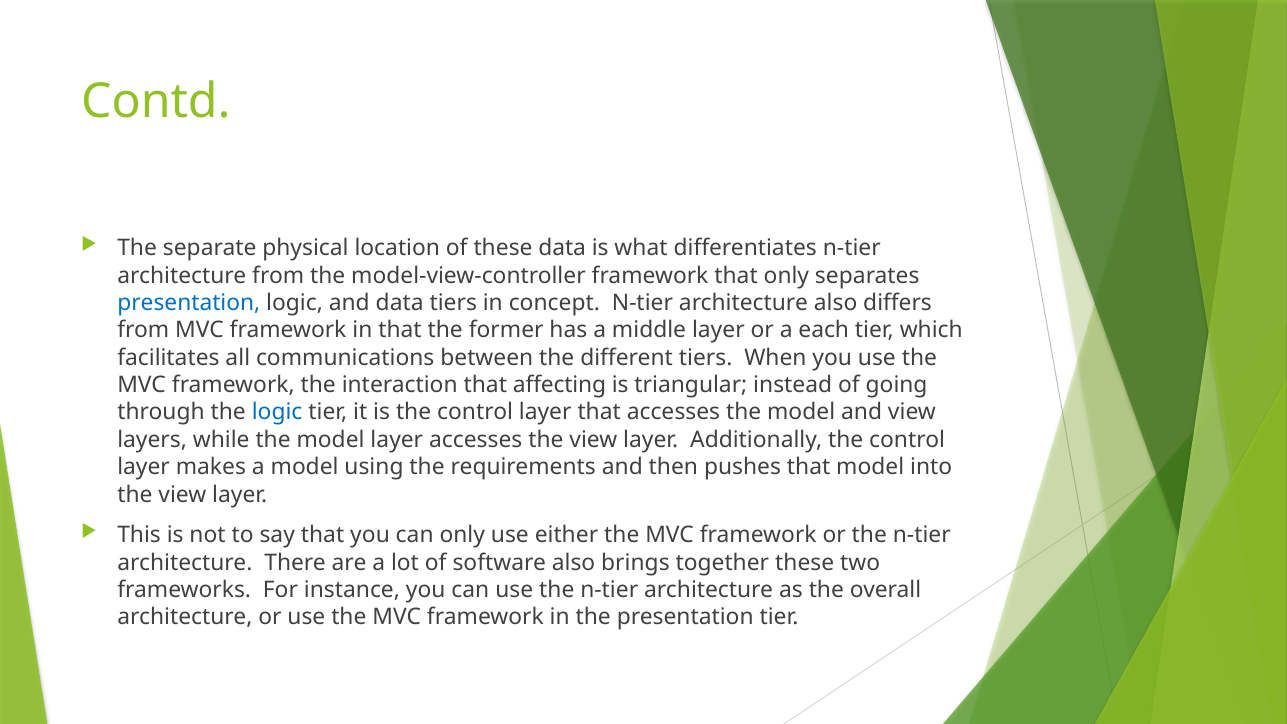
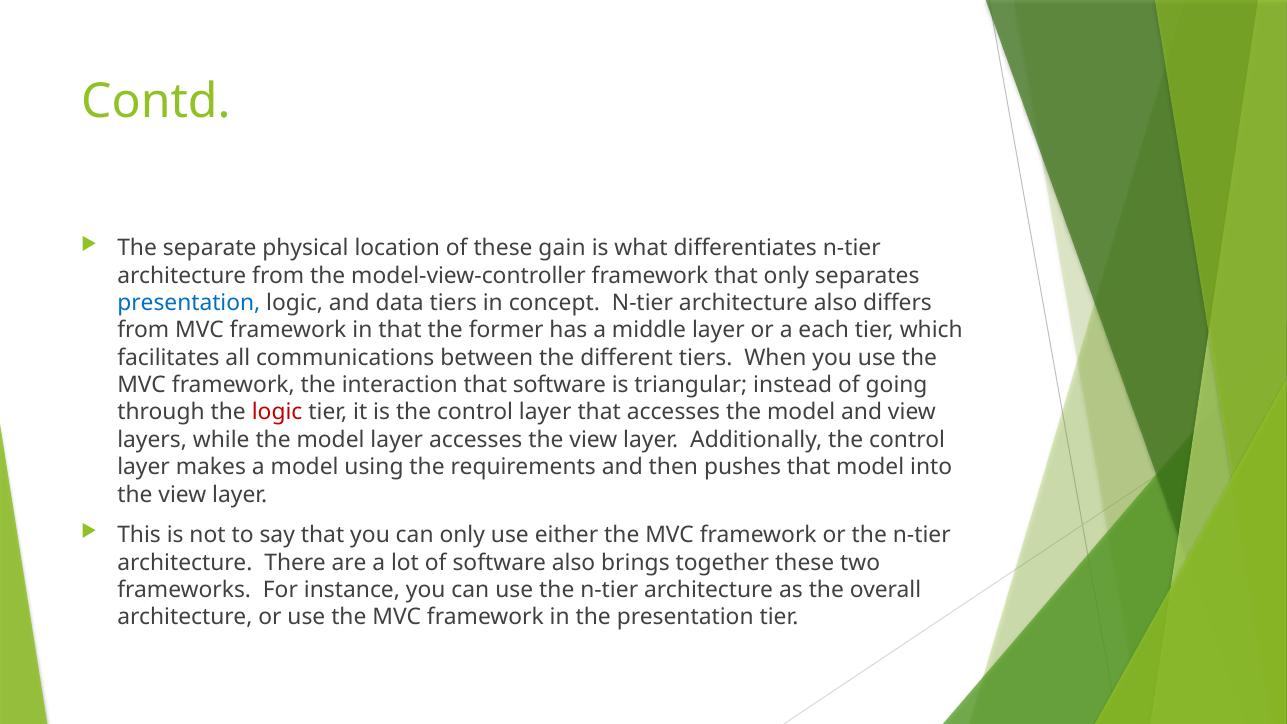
these data: data -> gain
that affecting: affecting -> software
logic at (277, 412) colour: blue -> red
